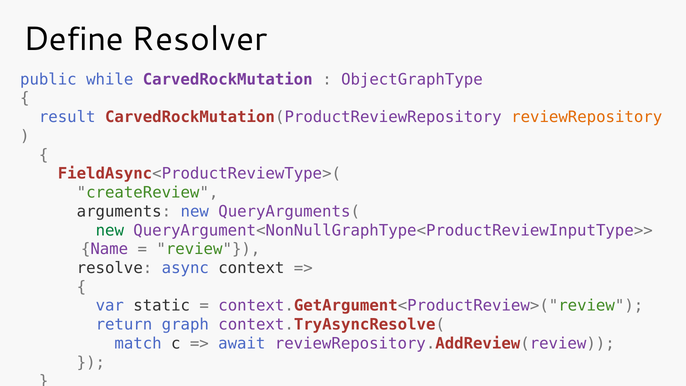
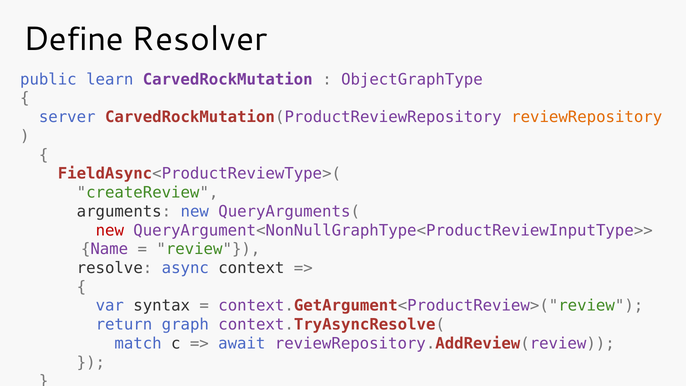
while: while -> learn
result: result -> server
new at (110, 230) colour: green -> red
static: static -> syntax
